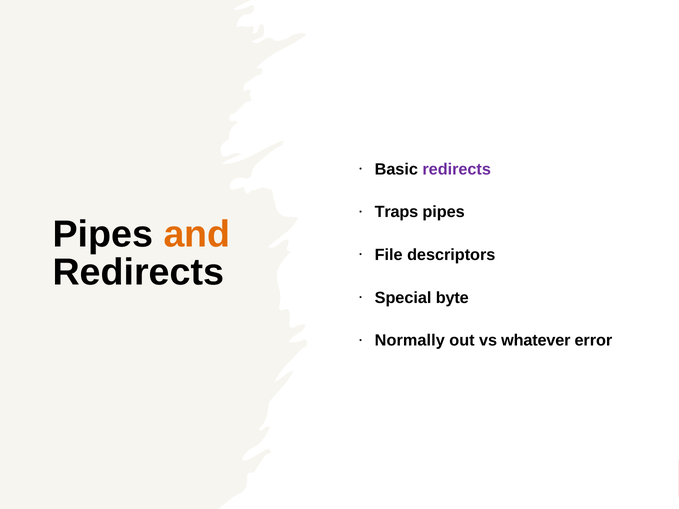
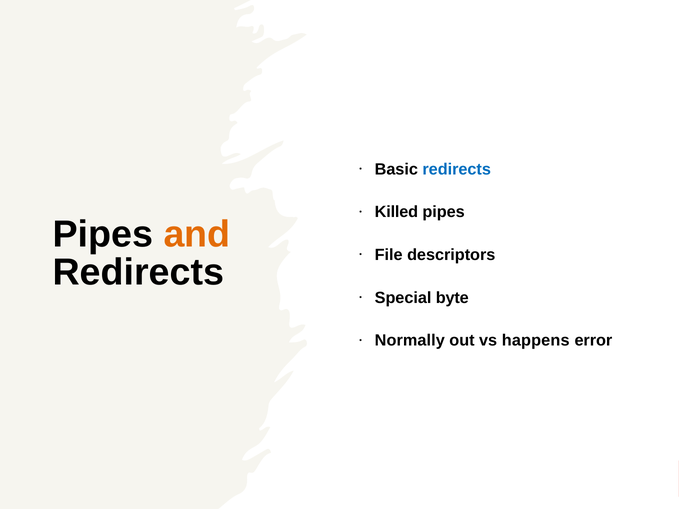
redirects at (457, 169) colour: purple -> blue
Traps: Traps -> Killed
whatever: whatever -> happens
